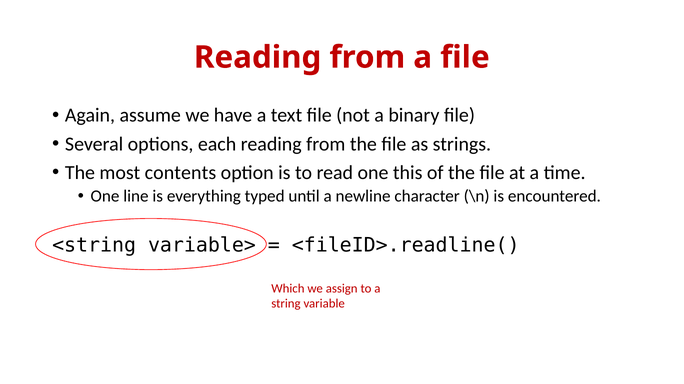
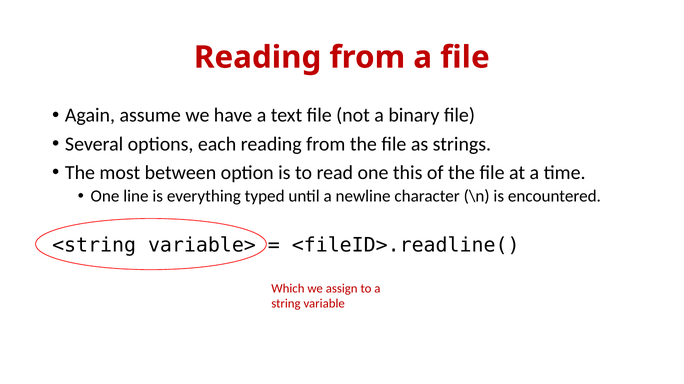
contents: contents -> between
